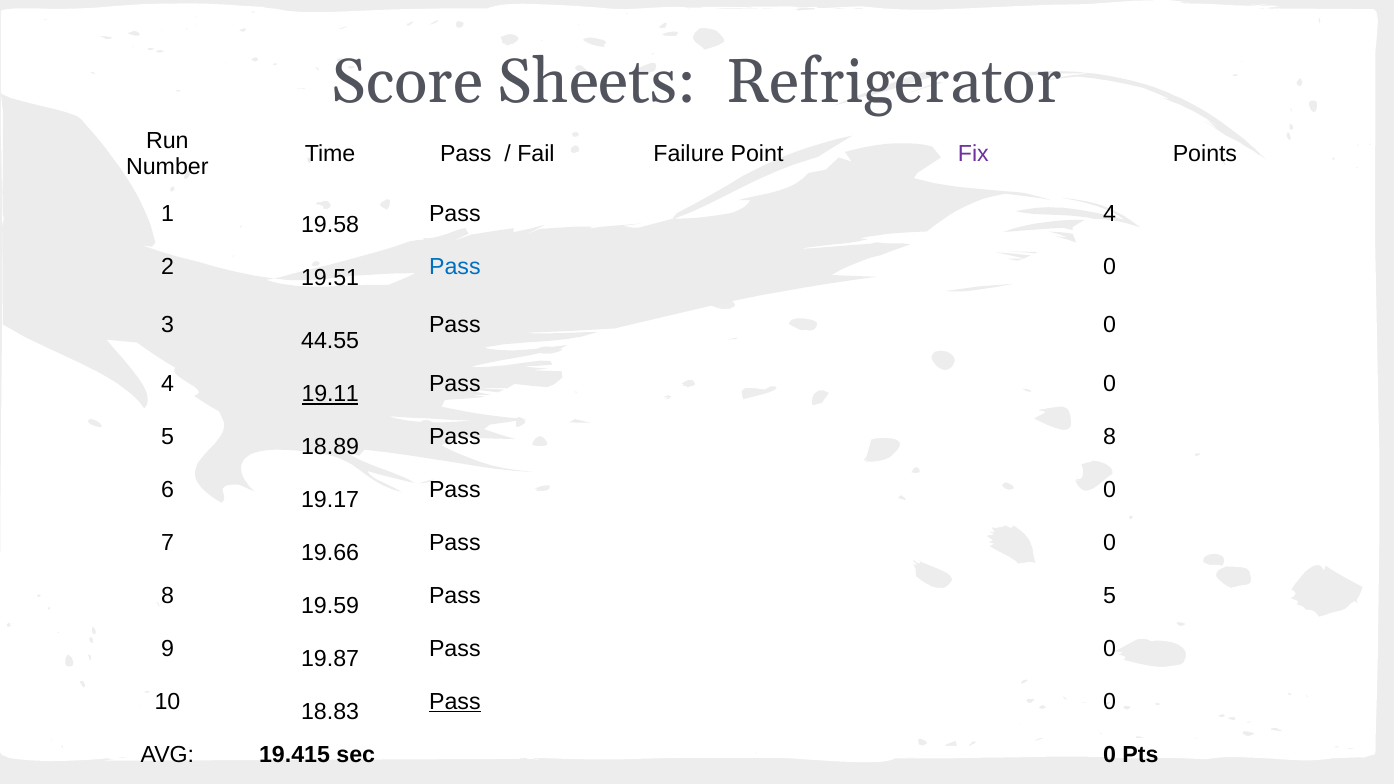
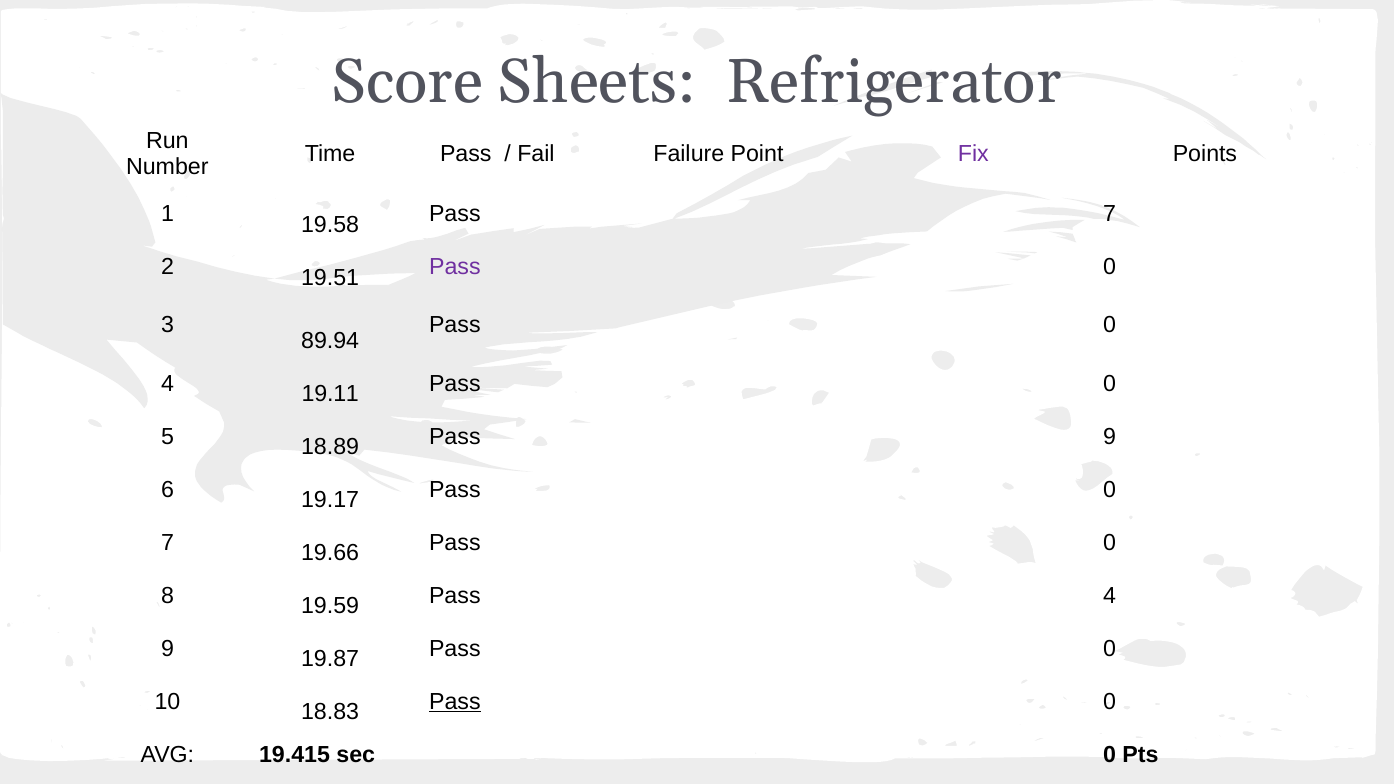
Pass 4: 4 -> 7
Pass at (455, 267) colour: blue -> purple
44.55: 44.55 -> 89.94
19.11 underline: present -> none
Pass 8: 8 -> 9
Pass 5: 5 -> 4
